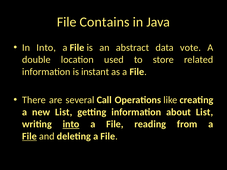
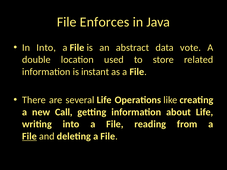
Contains: Contains -> Enforces
several Call: Call -> Life
new List: List -> Call
about List: List -> Life
into at (71, 124) underline: present -> none
